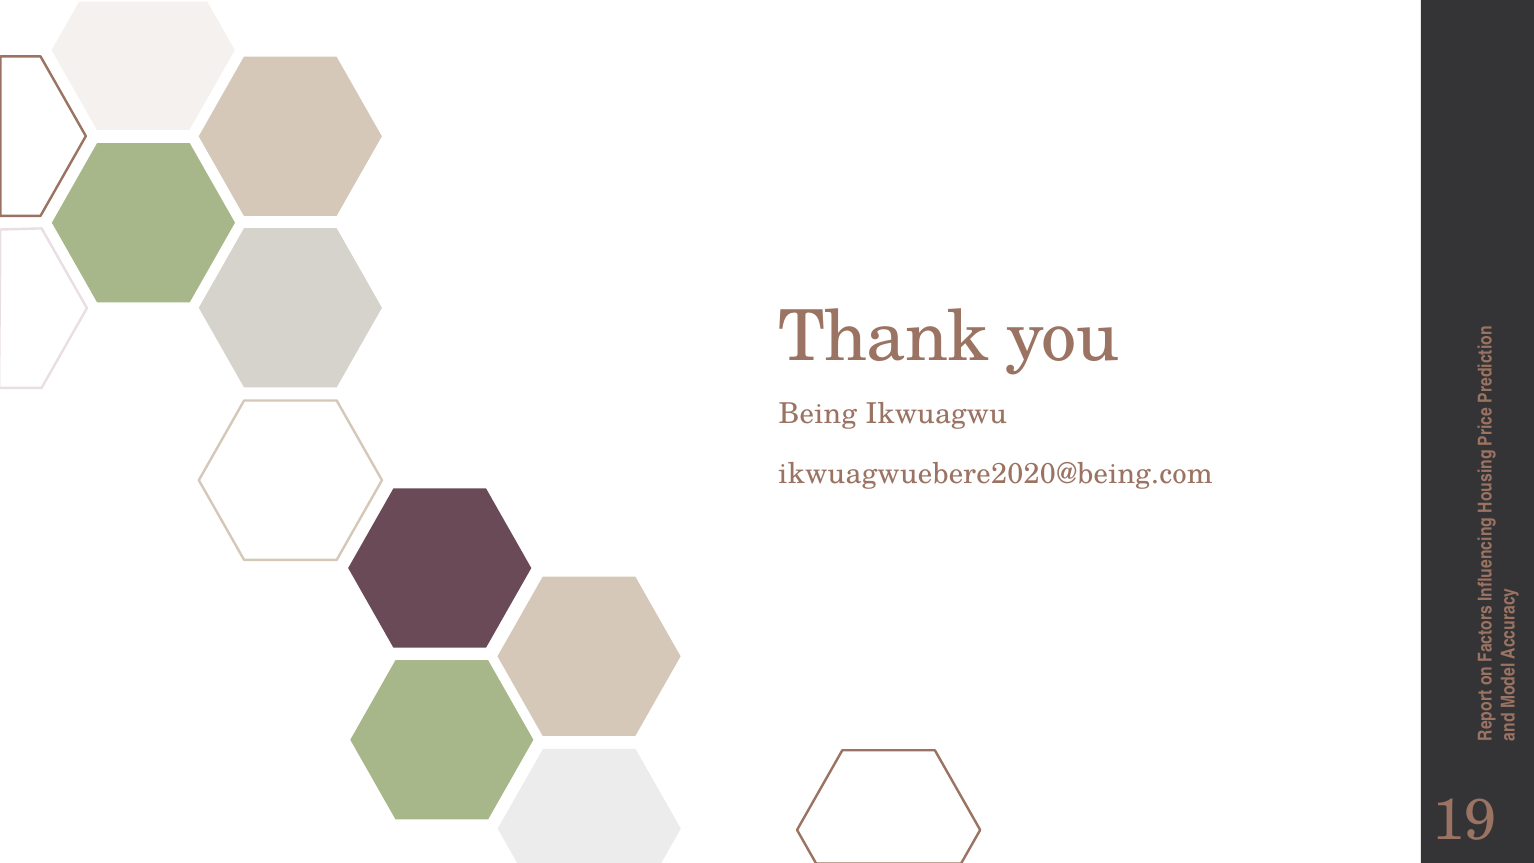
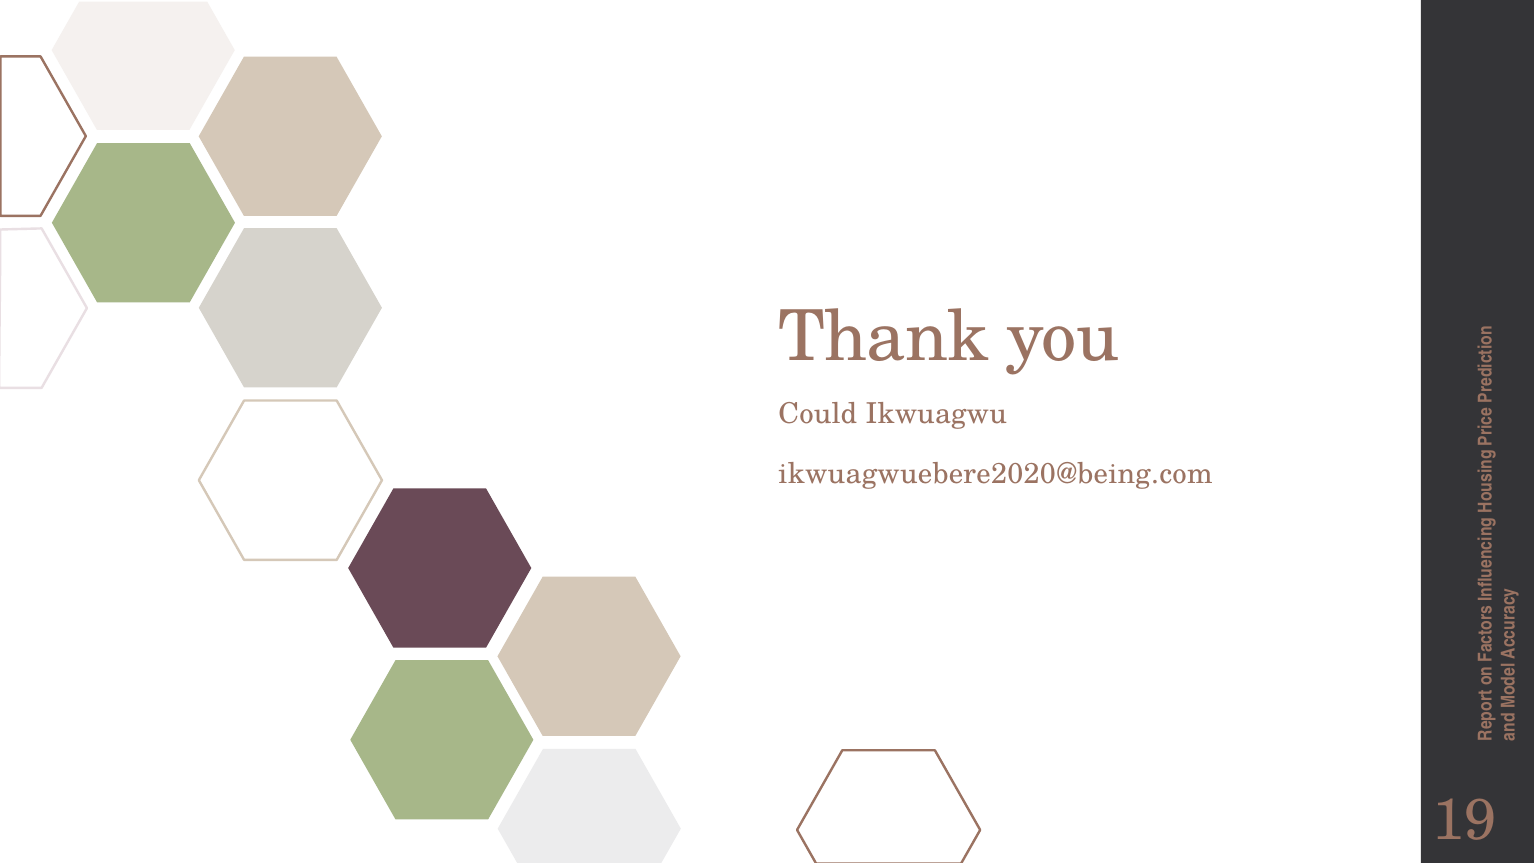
Being: Being -> Could
